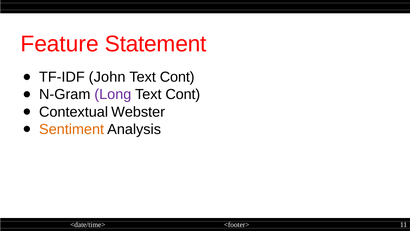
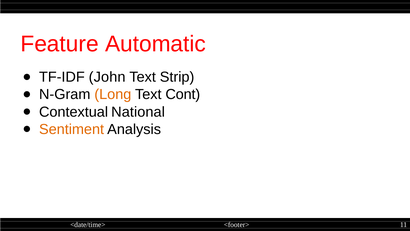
Statement: Statement -> Automatic
Cont at (177, 77): Cont -> Strip
Long colour: purple -> orange
Webster: Webster -> National
